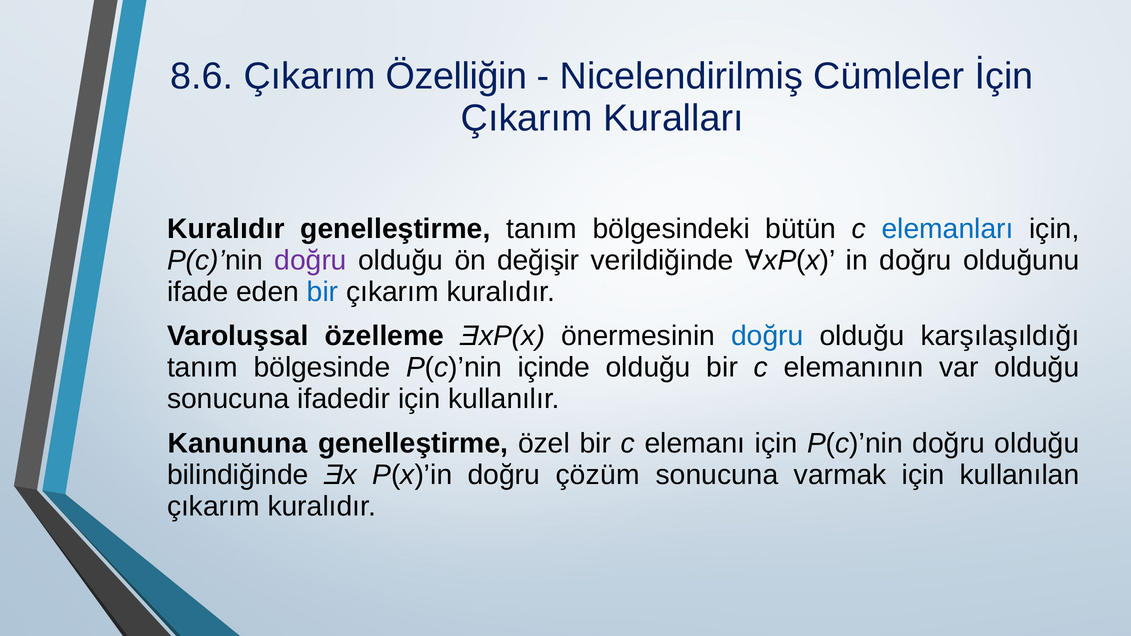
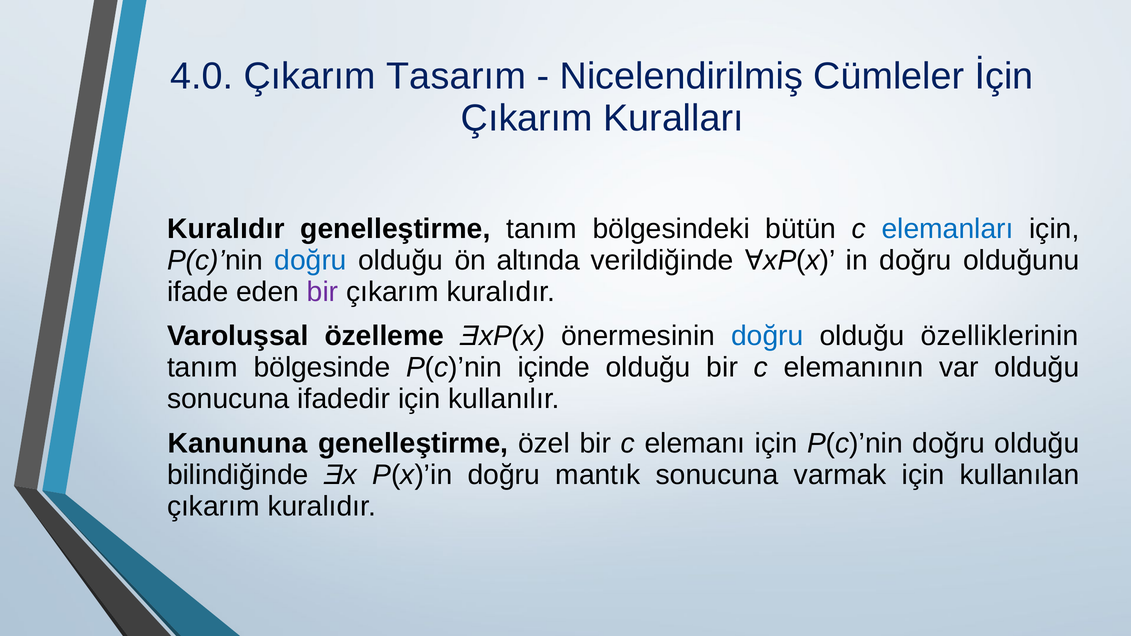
8.6: 8.6 -> 4.0
Özelliğin: Özelliğin -> Tasarım
doğru at (311, 260) colour: purple -> blue
değişir: değişir -> altında
bir at (323, 292) colour: blue -> purple
karşılaşıldığı: karşılaşıldığı -> özelliklerinin
çözüm: çözüm -> mantık
